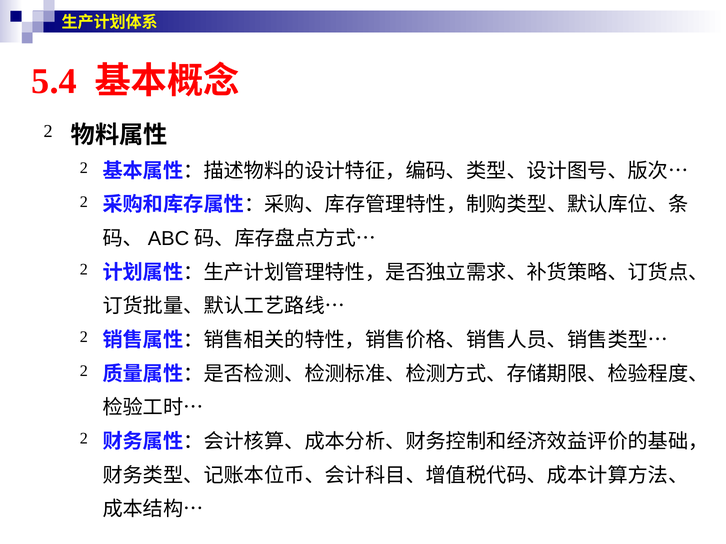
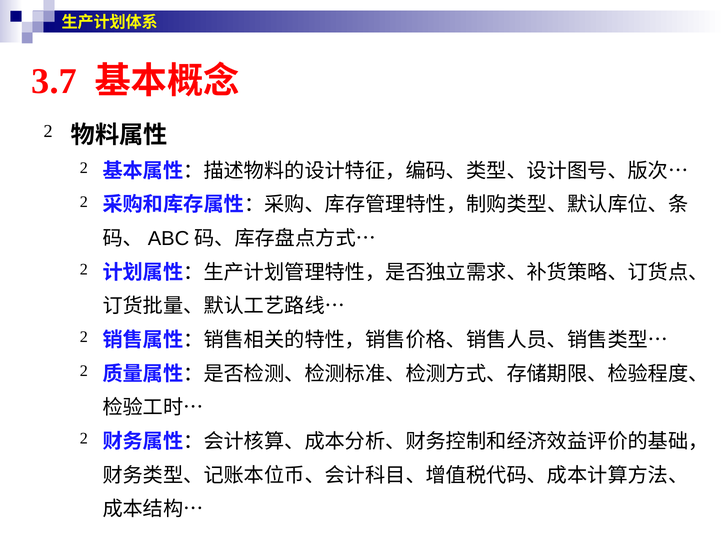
5.4: 5.4 -> 3.7
